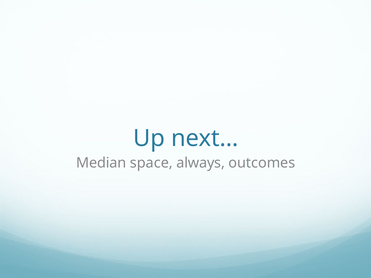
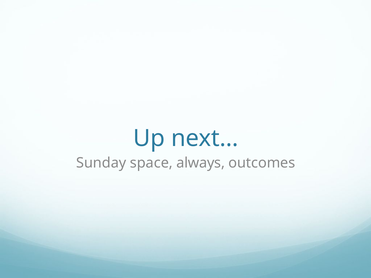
Median: Median -> Sunday
